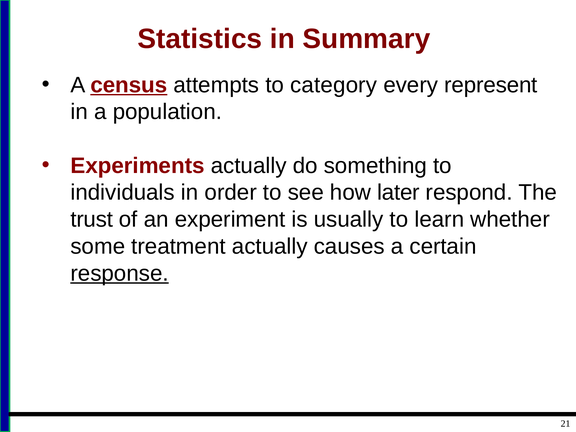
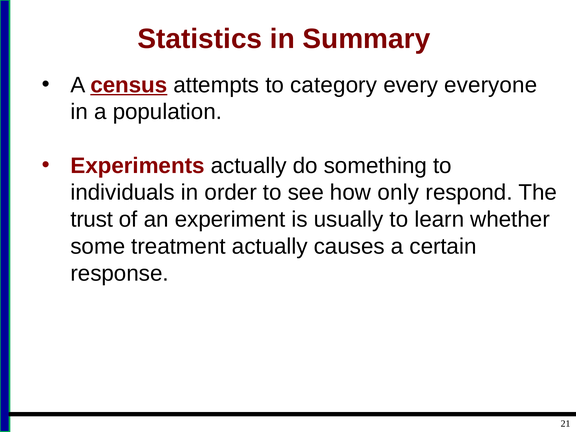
represent: represent -> everyone
later: later -> only
response underline: present -> none
